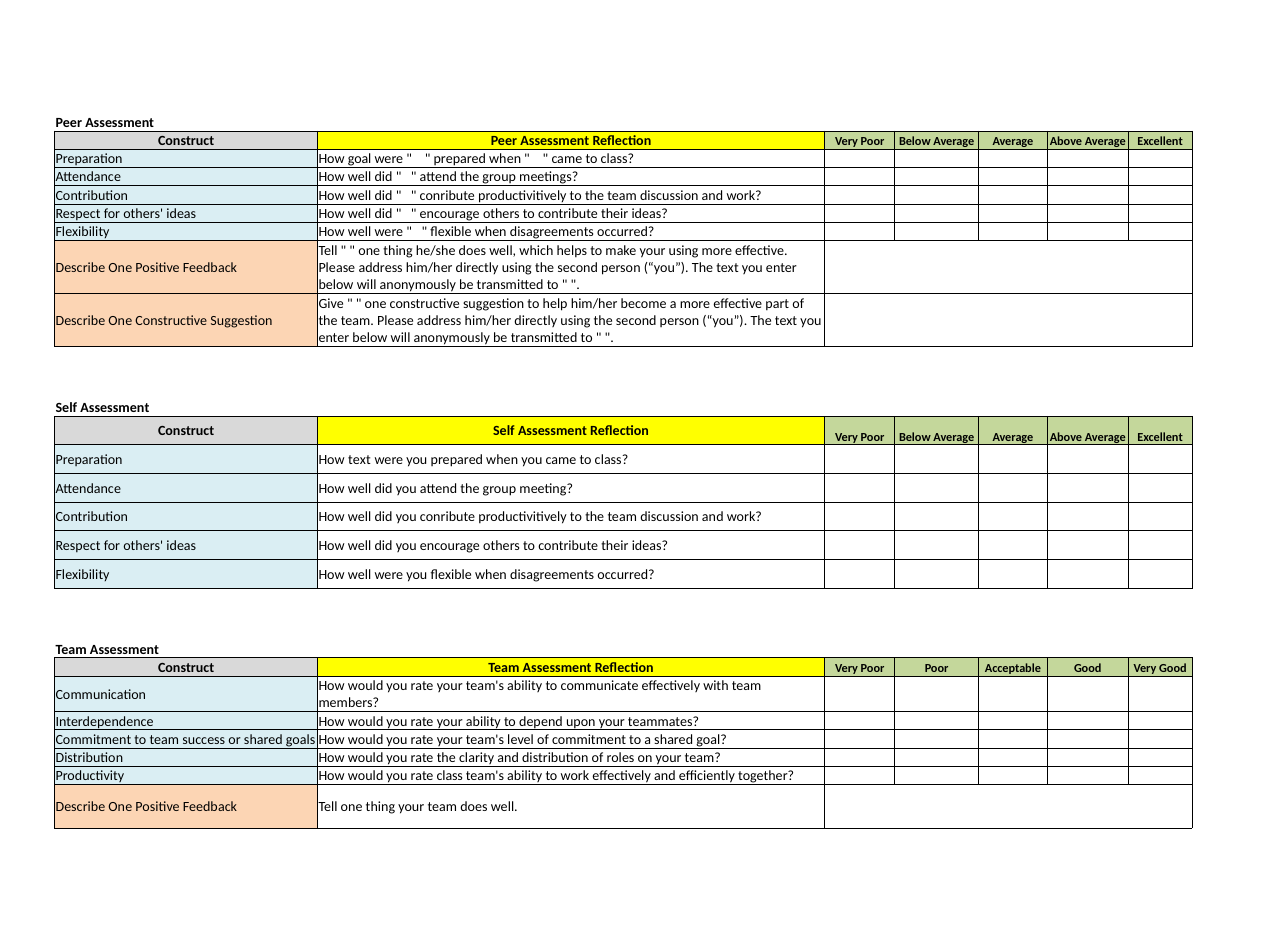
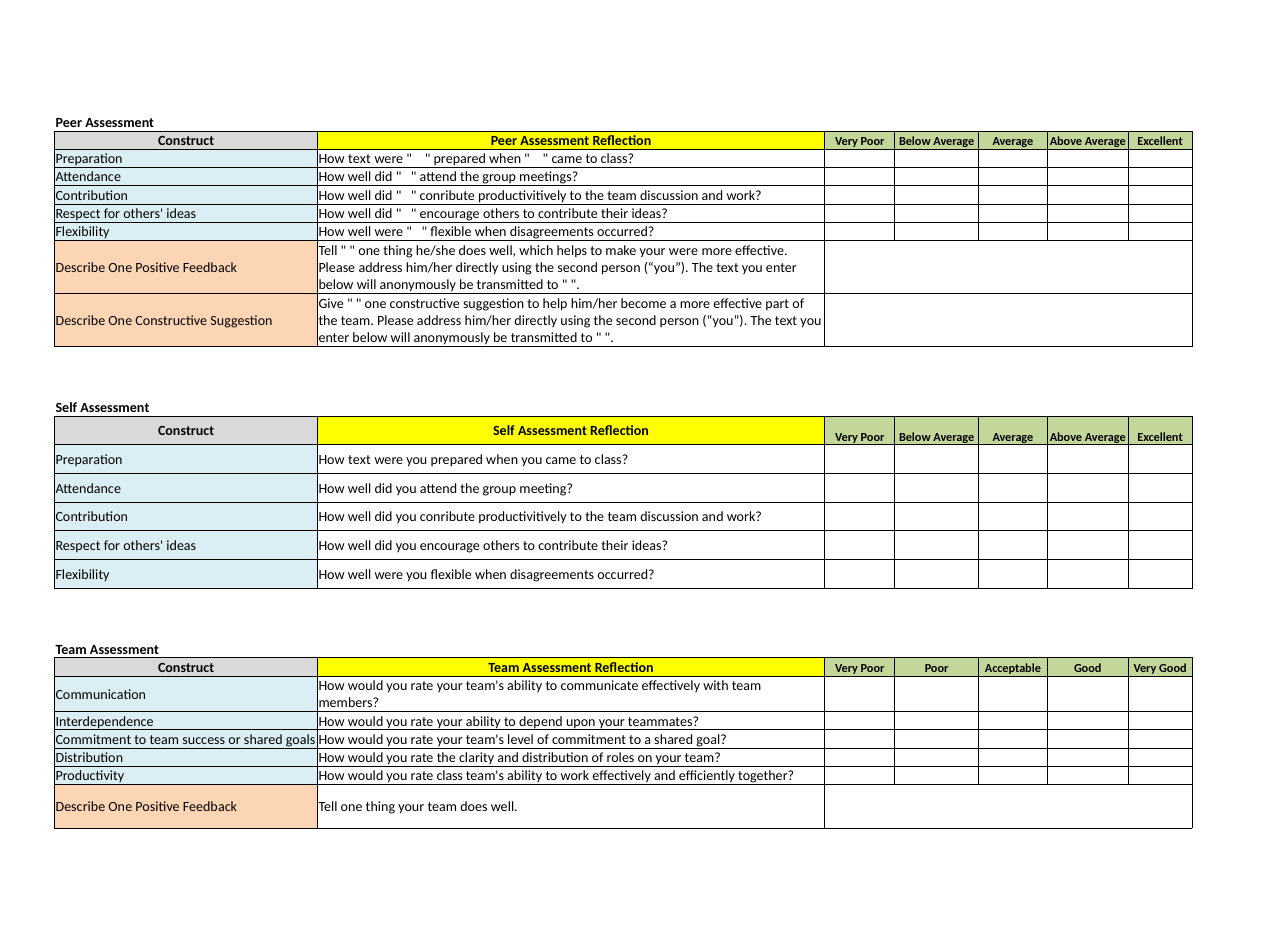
goal at (360, 159): goal -> text
your using: using -> were
